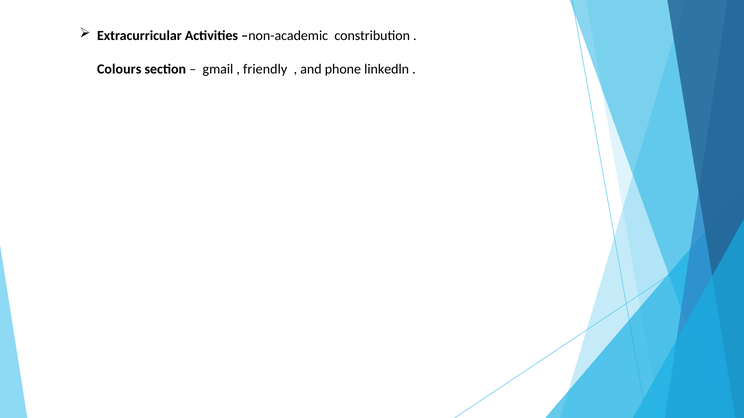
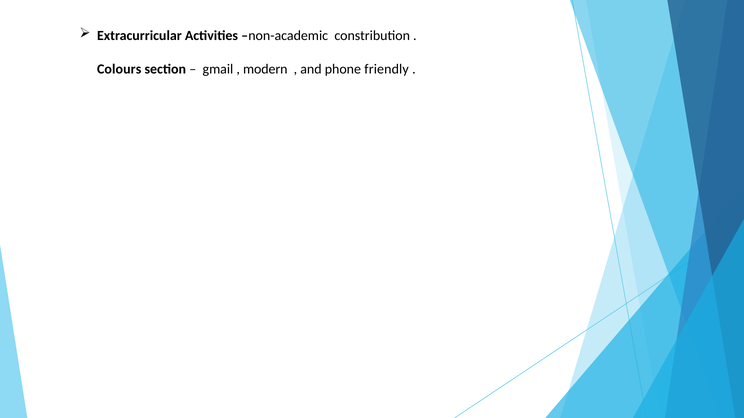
friendly: friendly -> modern
linkedln: linkedln -> friendly
